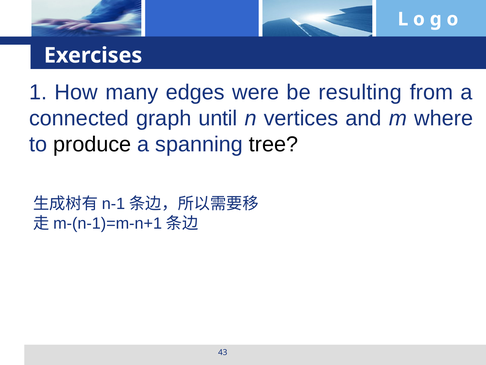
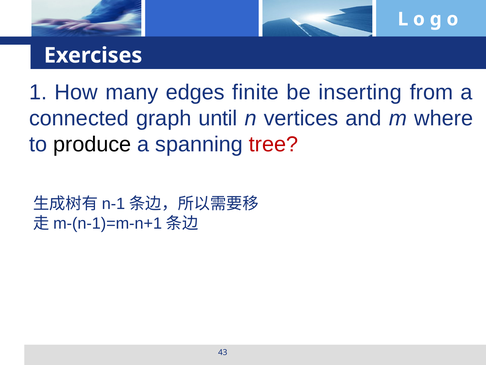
were: were -> finite
resulting: resulting -> inserting
tree colour: black -> red
